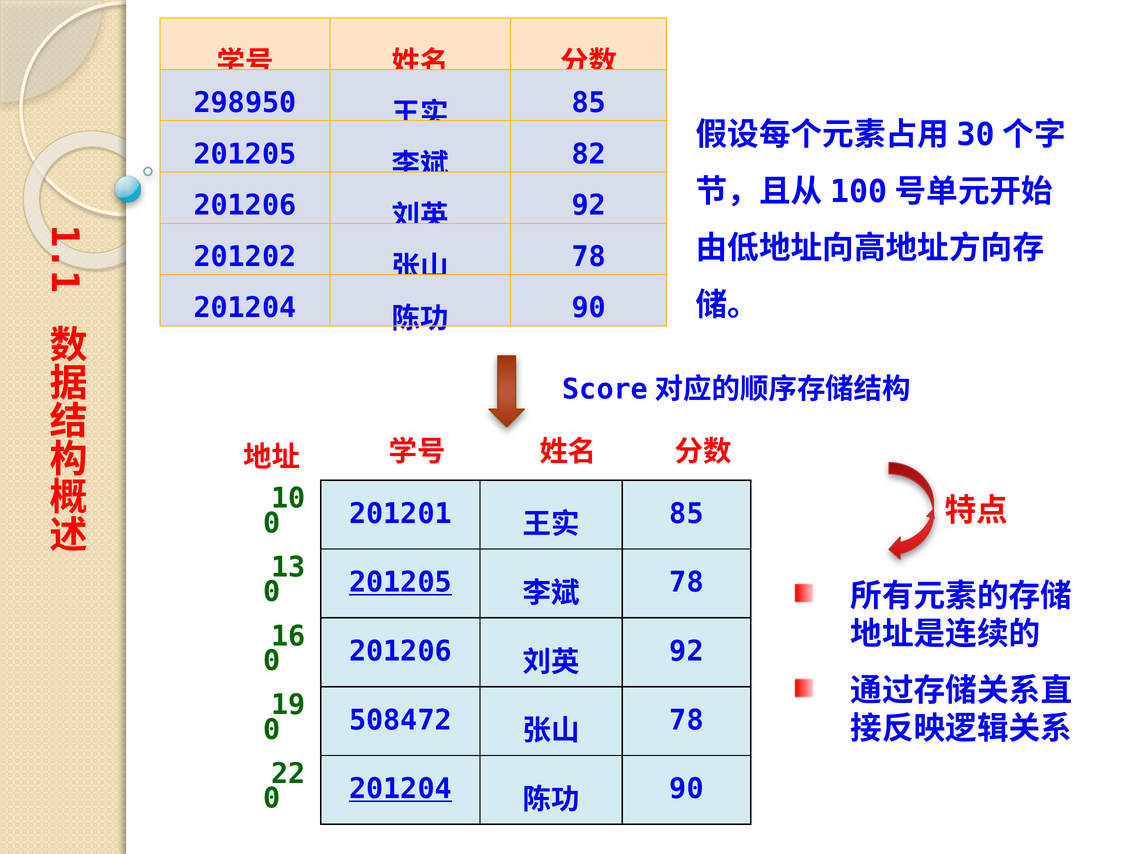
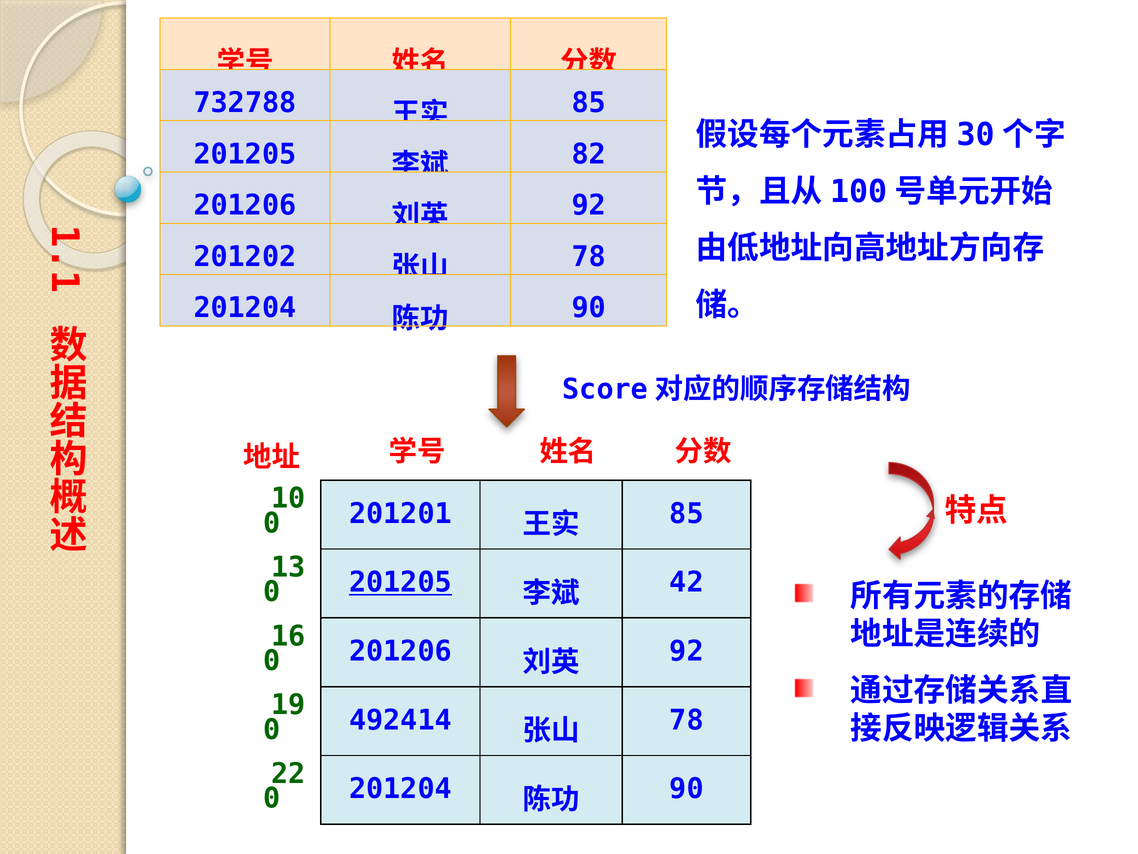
298950: 298950 -> 732788
78 at (687, 582): 78 -> 42
508472: 508472 -> 492414
201204 at (400, 789) underline: present -> none
